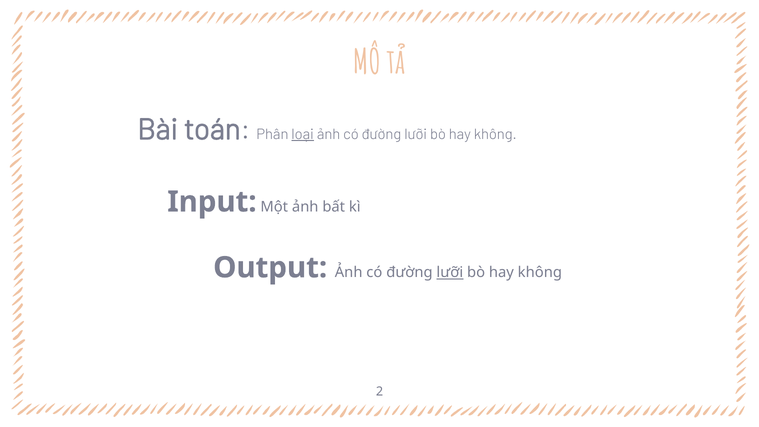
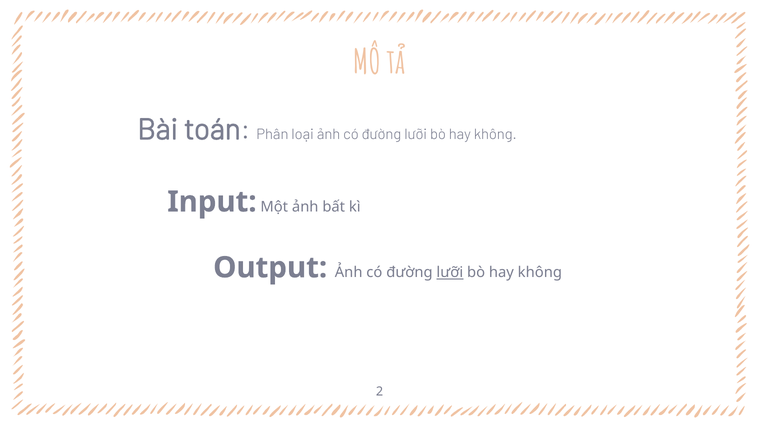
loại underline: present -> none
